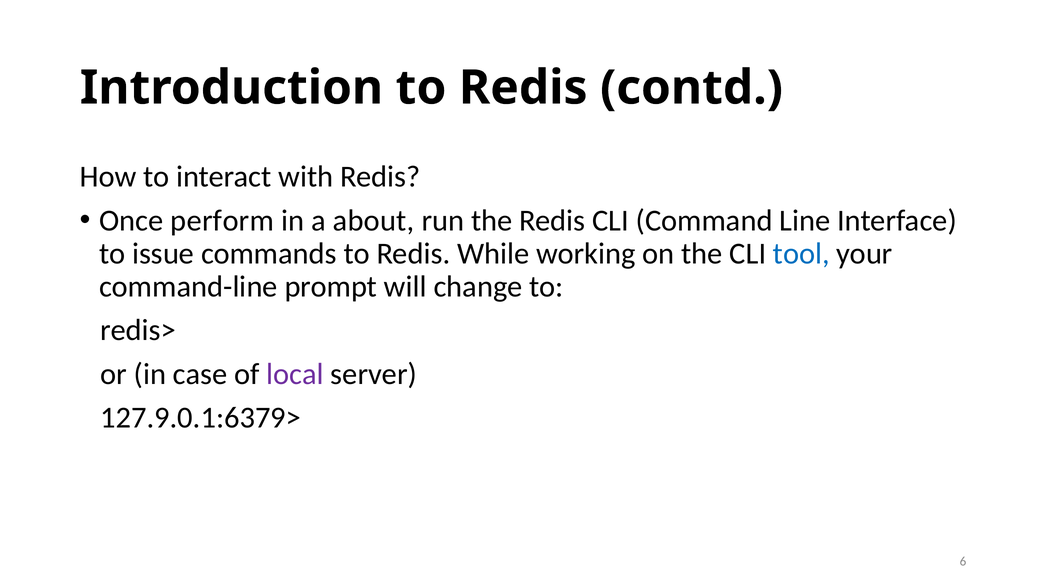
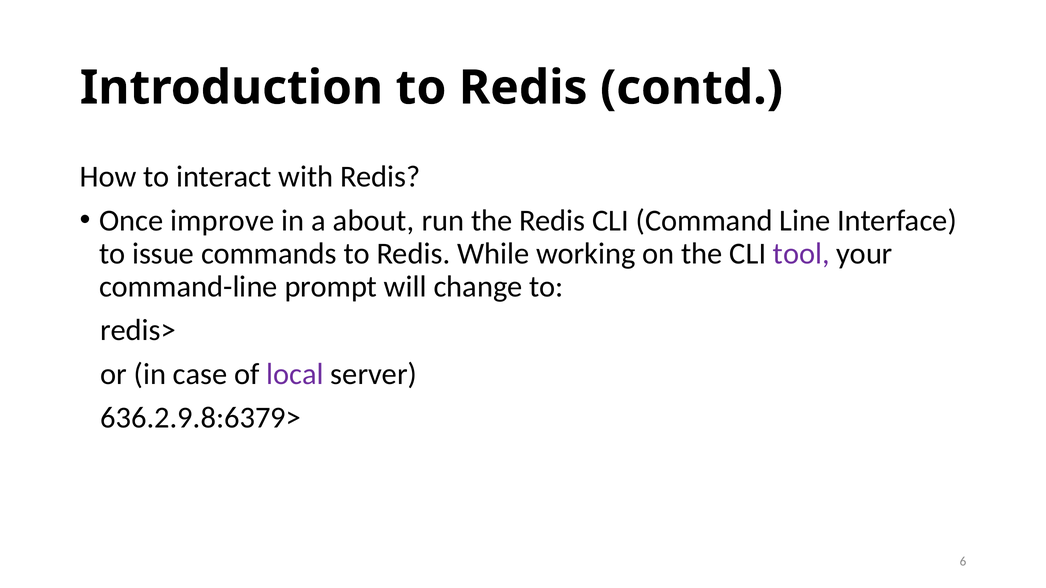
perform: perform -> improve
tool colour: blue -> purple
127.9.0.1:6379>: 127.9.0.1:6379> -> 636.2.9.8:6379>
